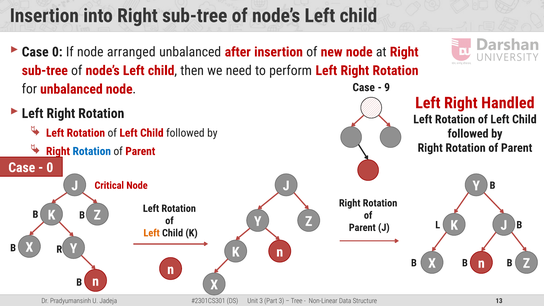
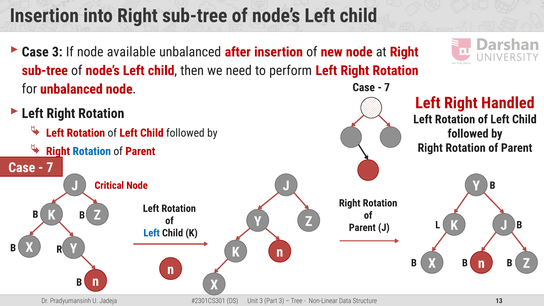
Case 0: 0 -> 3
arranged: arranged -> available
9 at (387, 87): 9 -> 7
0 at (50, 168): 0 -> 7
Left at (152, 233) colour: orange -> blue
